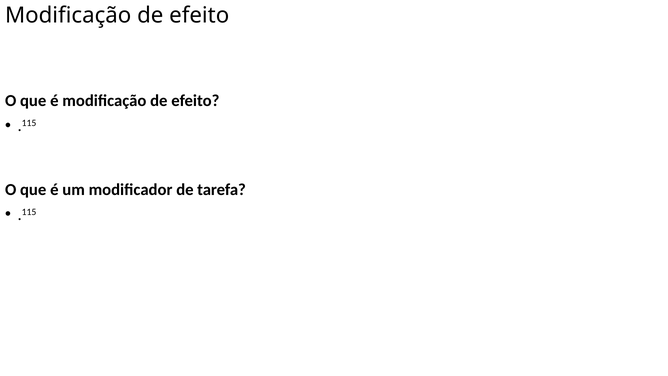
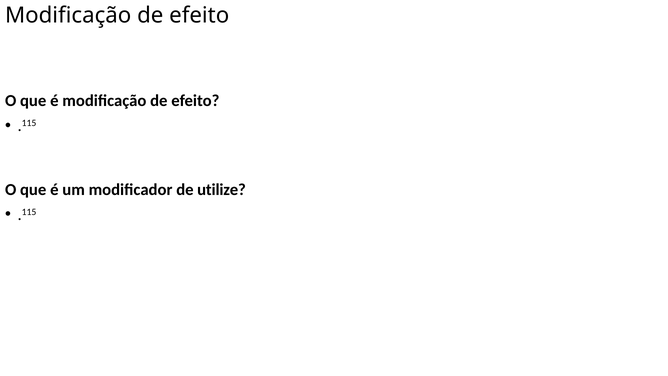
tarefa: tarefa -> utilize
